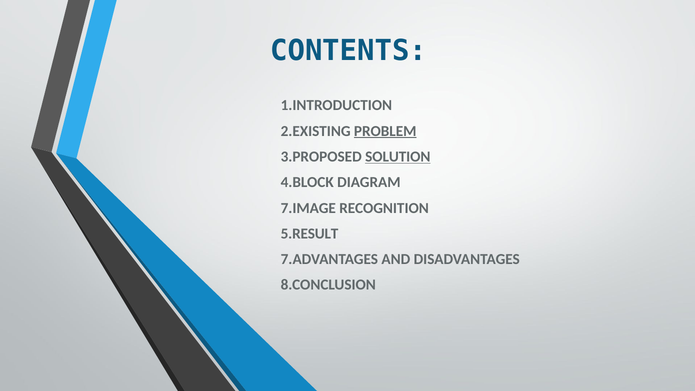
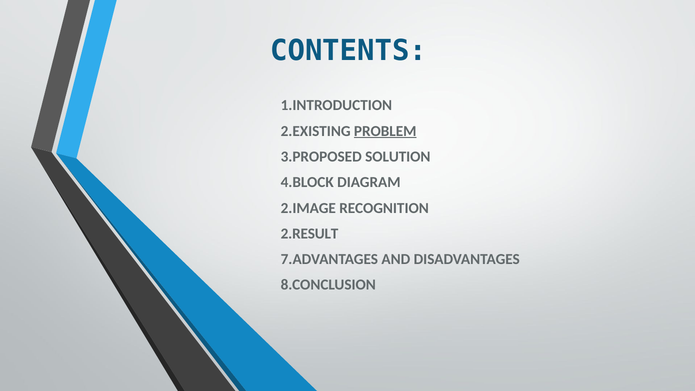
SOLUTION underline: present -> none
7.IMAGE: 7.IMAGE -> 2.IMAGE
5.RESULT: 5.RESULT -> 2.RESULT
